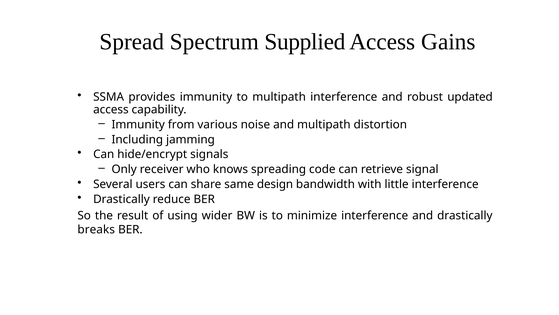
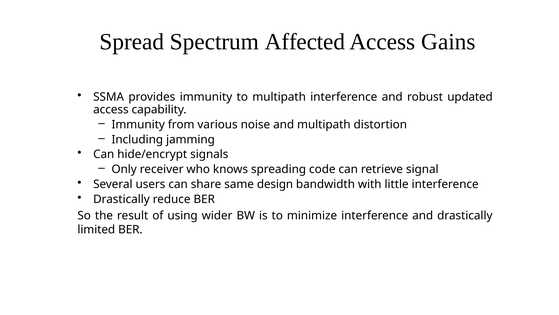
Supplied: Supplied -> Affected
breaks: breaks -> limited
